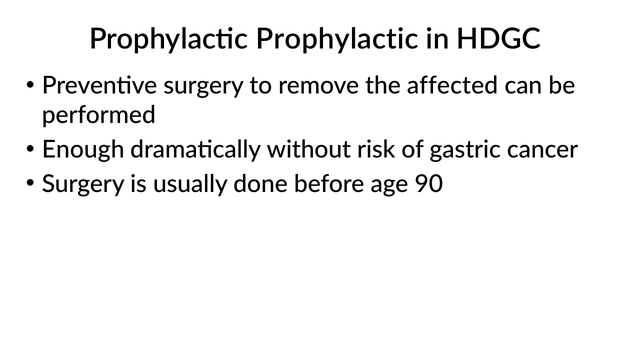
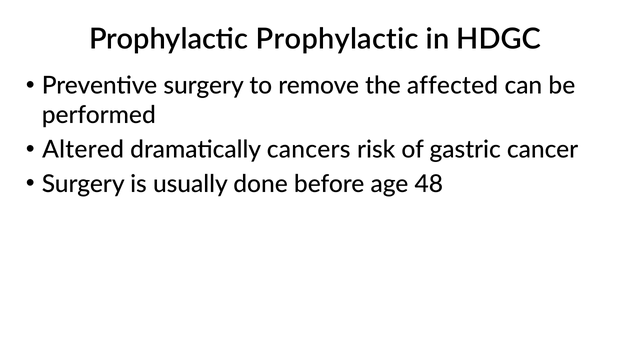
Enough: Enough -> Altered
without: without -> cancers
90: 90 -> 48
